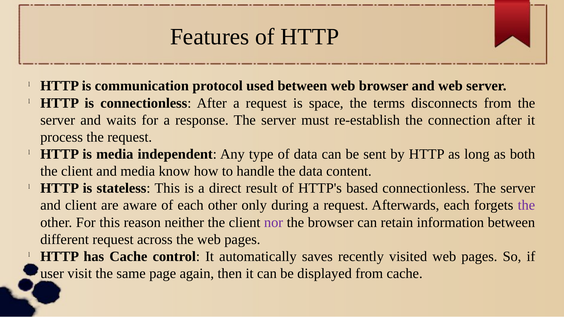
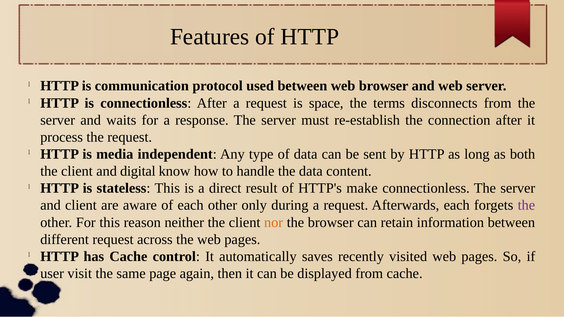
and media: media -> digital
based: based -> make
nor colour: purple -> orange
